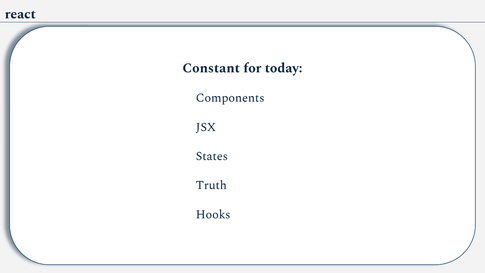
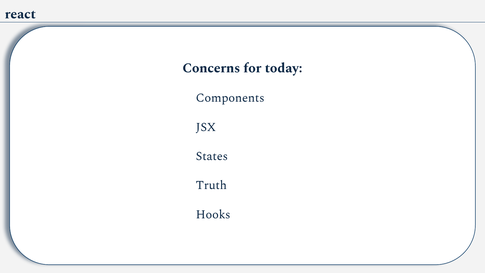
Constant: Constant -> Concerns
